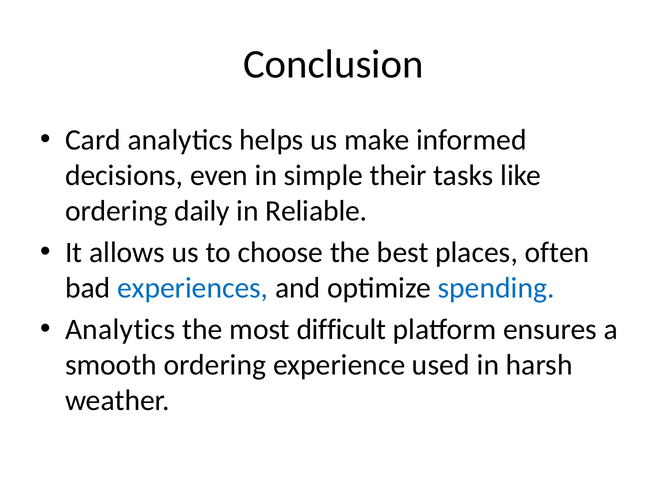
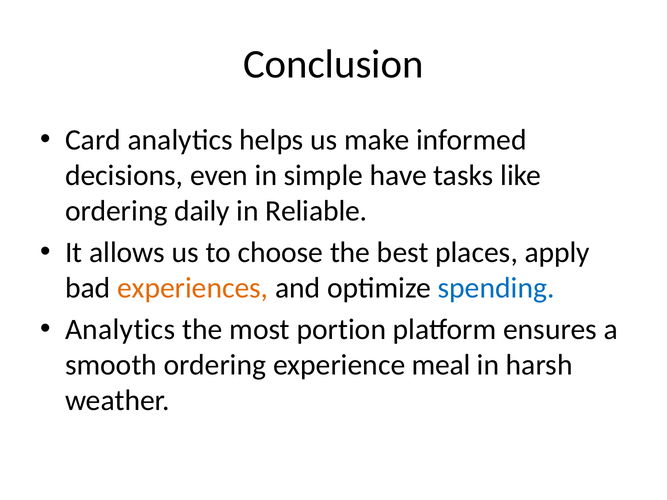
their: their -> have
often: often -> apply
experiences colour: blue -> orange
difficult: difficult -> portion
used: used -> meal
